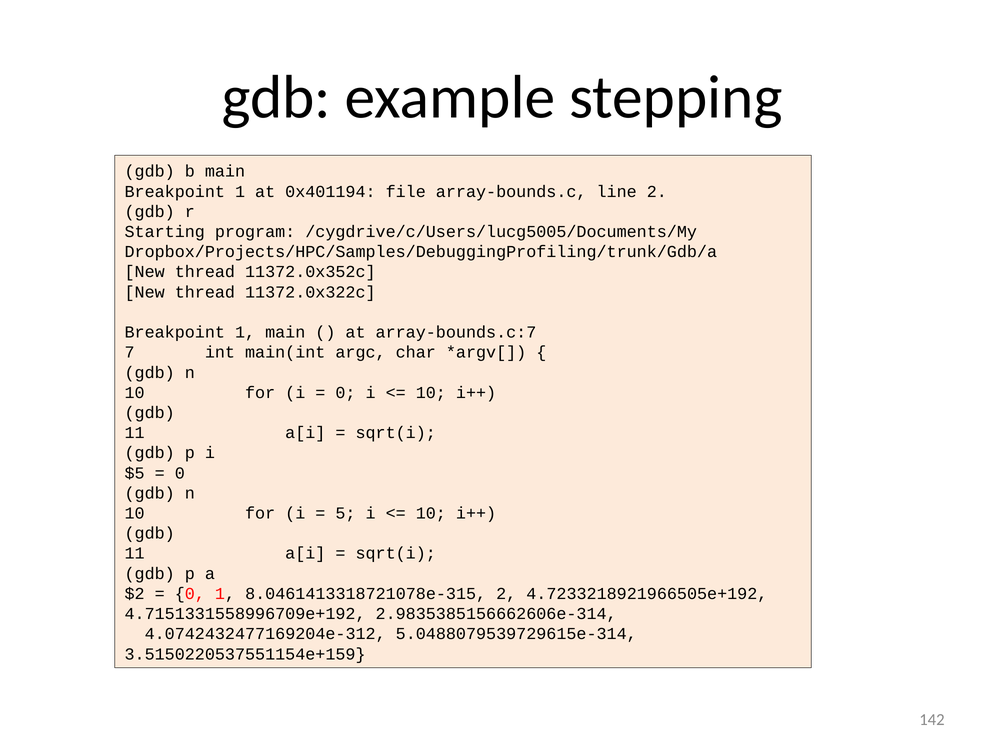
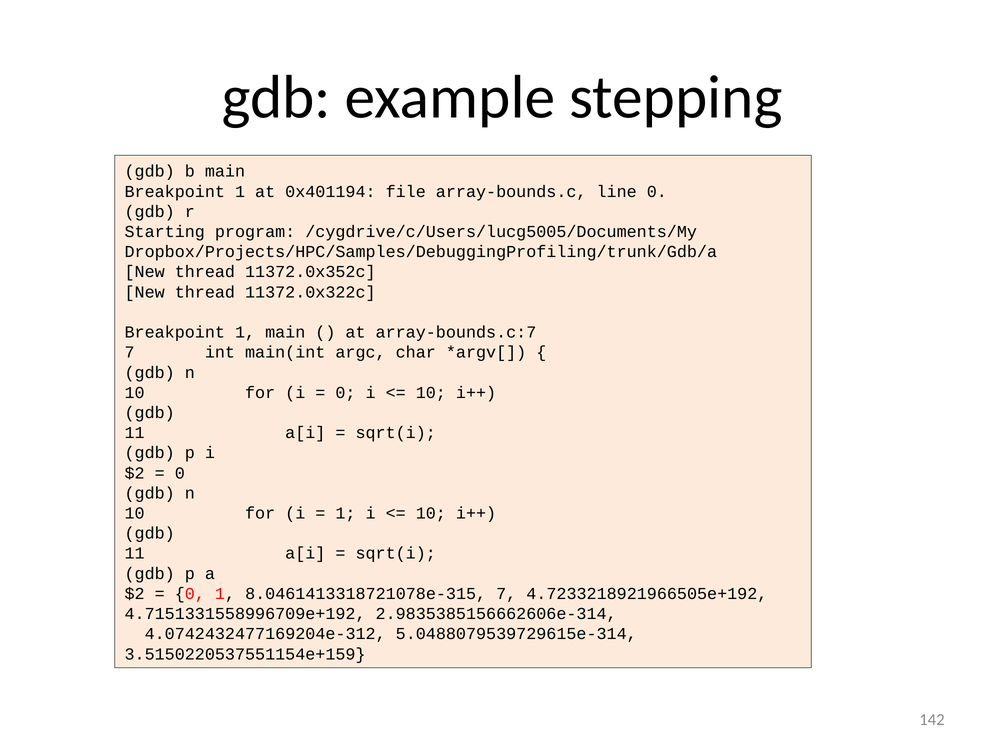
line 2: 2 -> 0
$5 at (135, 473): $5 -> $2
5 at (345, 513): 5 -> 1
8.0461413318721078e-315 2: 2 -> 7
